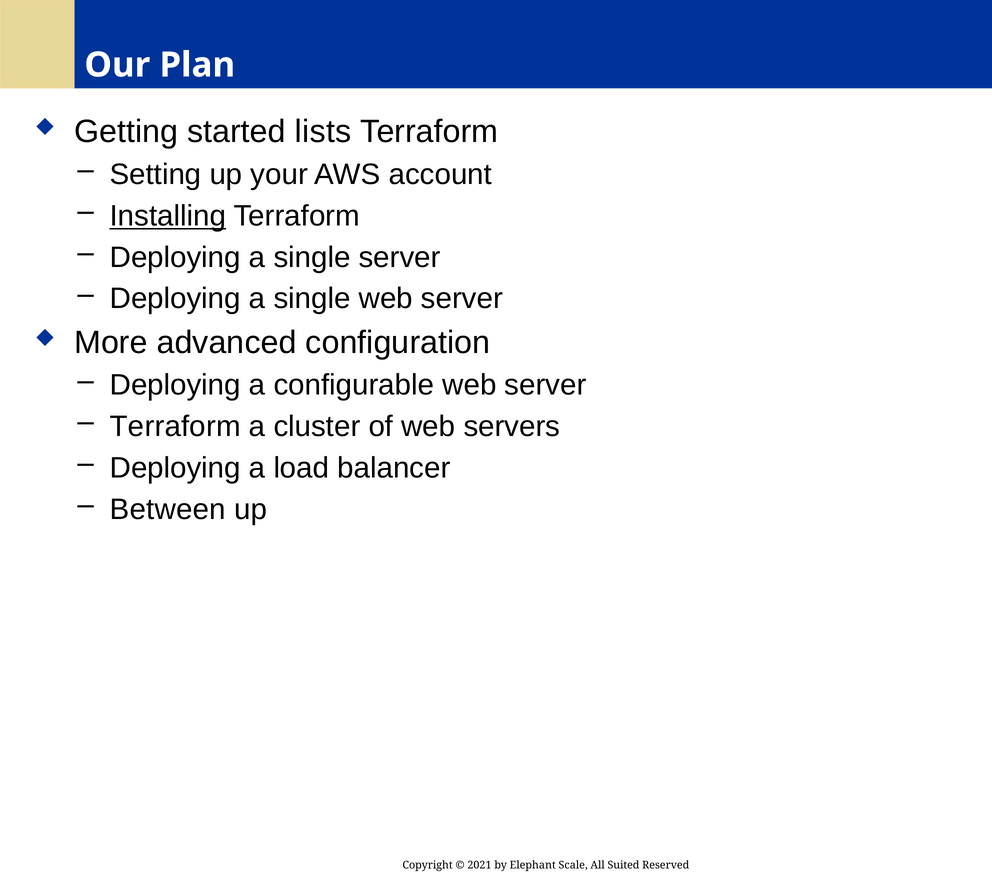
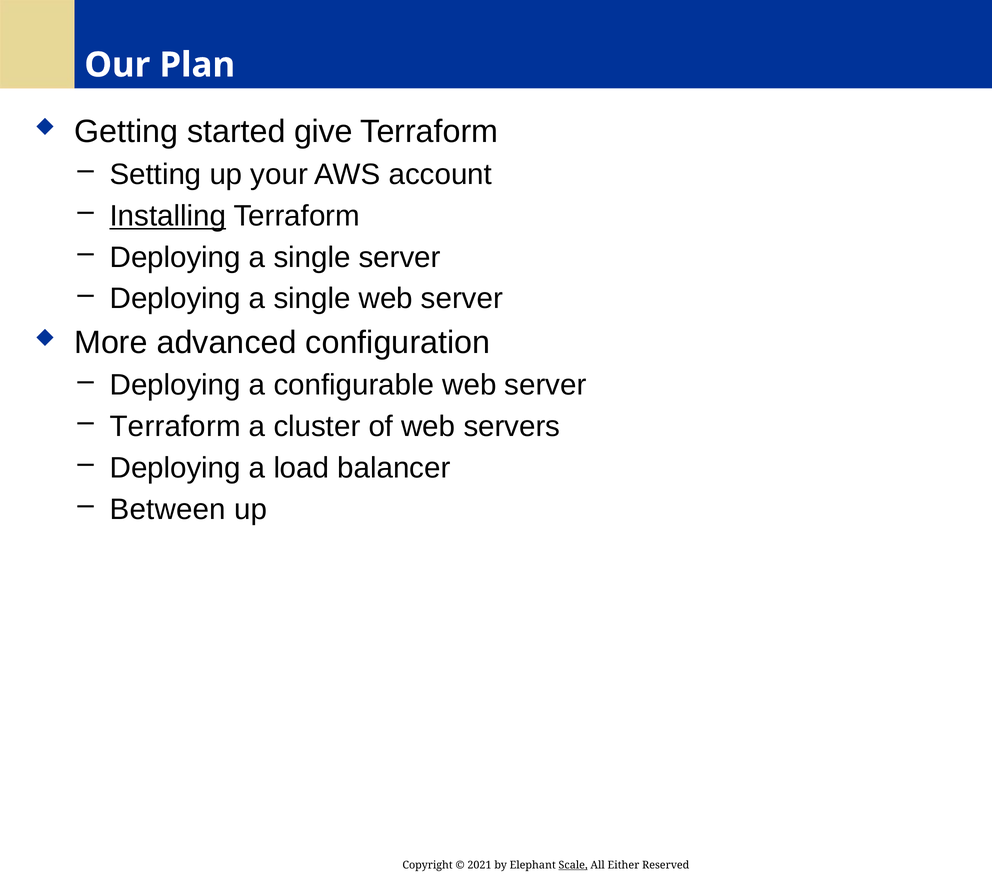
lists: lists -> give
Scale underline: none -> present
Suited: Suited -> Either
